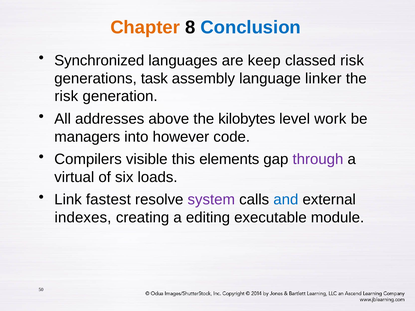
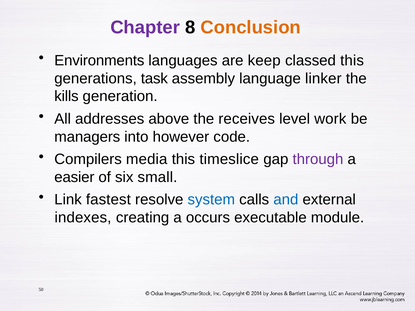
Chapter colour: orange -> purple
Conclusion colour: blue -> orange
Synchronized: Synchronized -> Environments
classed risk: risk -> this
risk at (66, 96): risk -> kills
kilobytes: kilobytes -> receives
visible: visible -> media
elements: elements -> timeslice
virtual: virtual -> easier
loads: loads -> small
system colour: purple -> blue
editing: editing -> occurs
